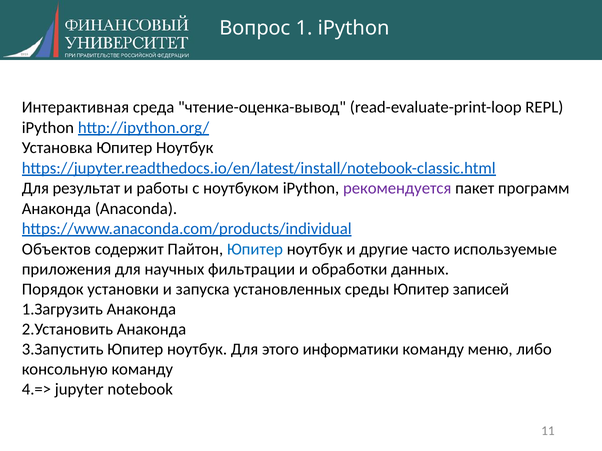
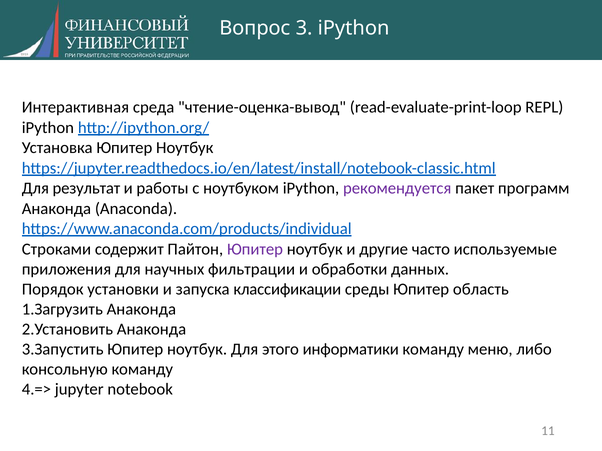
1: 1 -> 3
Объектов: Объектов -> Строками
Юпитер at (255, 249) colour: blue -> purple
установленных: установленных -> классификации
записей: записей -> область
